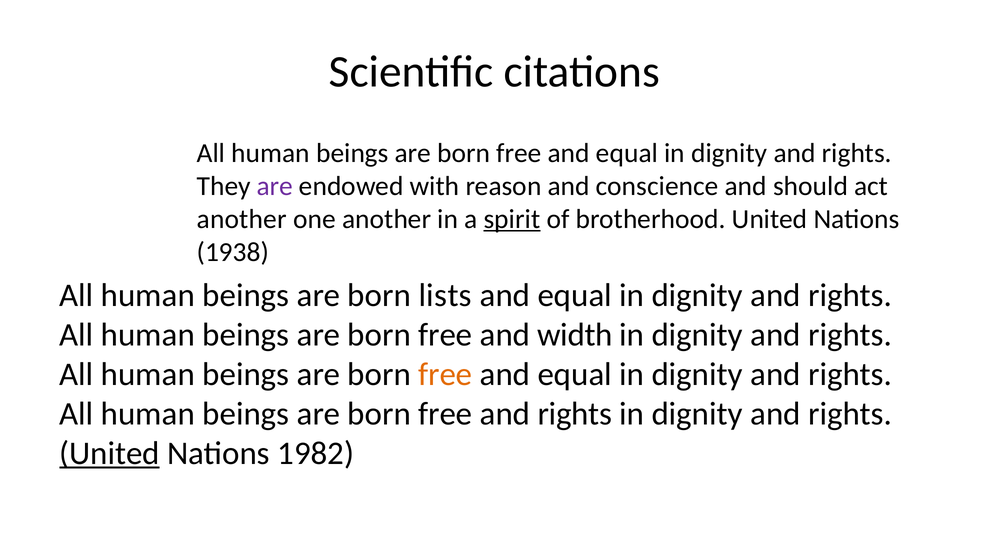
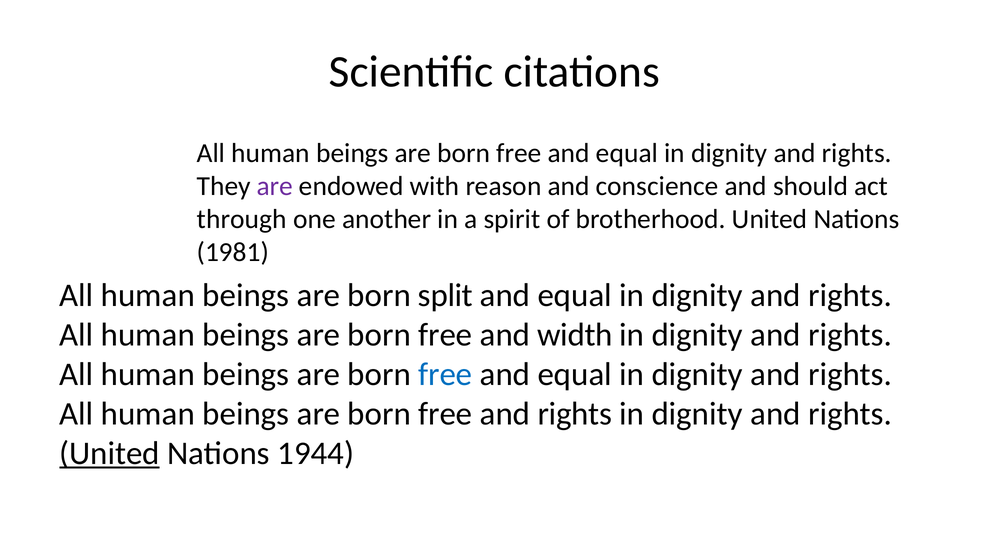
another at (242, 219): another -> through
spirit underline: present -> none
1938: 1938 -> 1981
lists: lists -> split
free at (445, 374) colour: orange -> blue
1982: 1982 -> 1944
